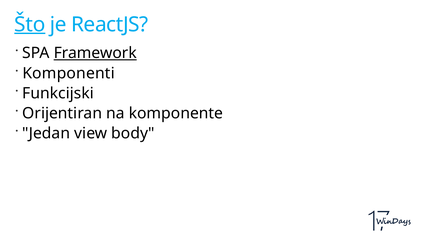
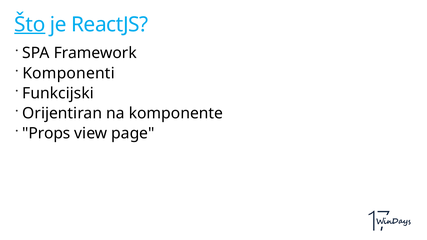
Framework underline: present -> none
Jedan: Jedan -> Props
body: body -> page
